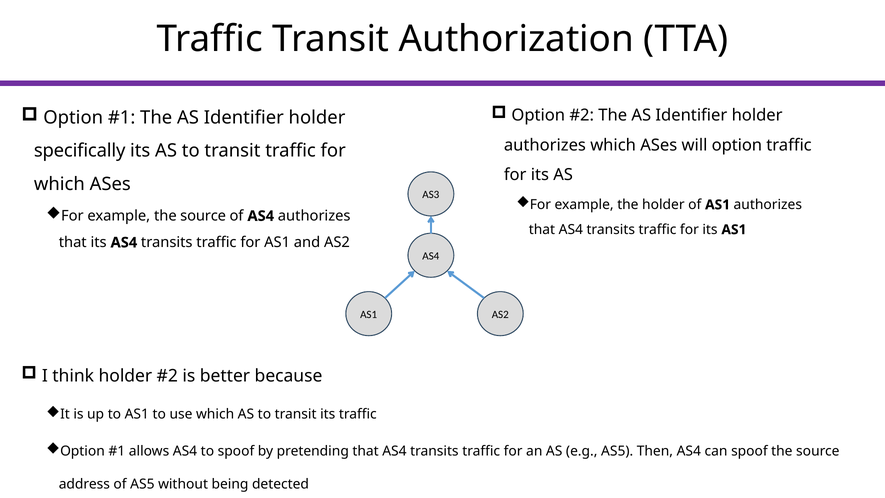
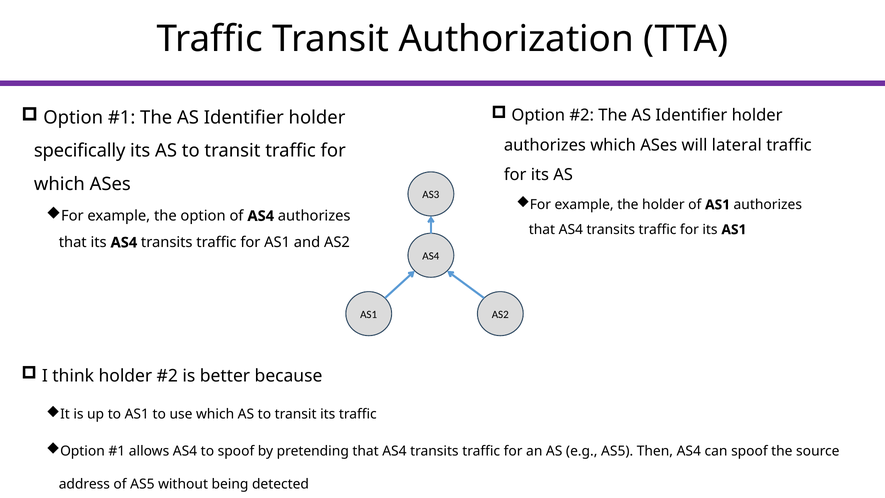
will option: option -> lateral
example the source: source -> option
